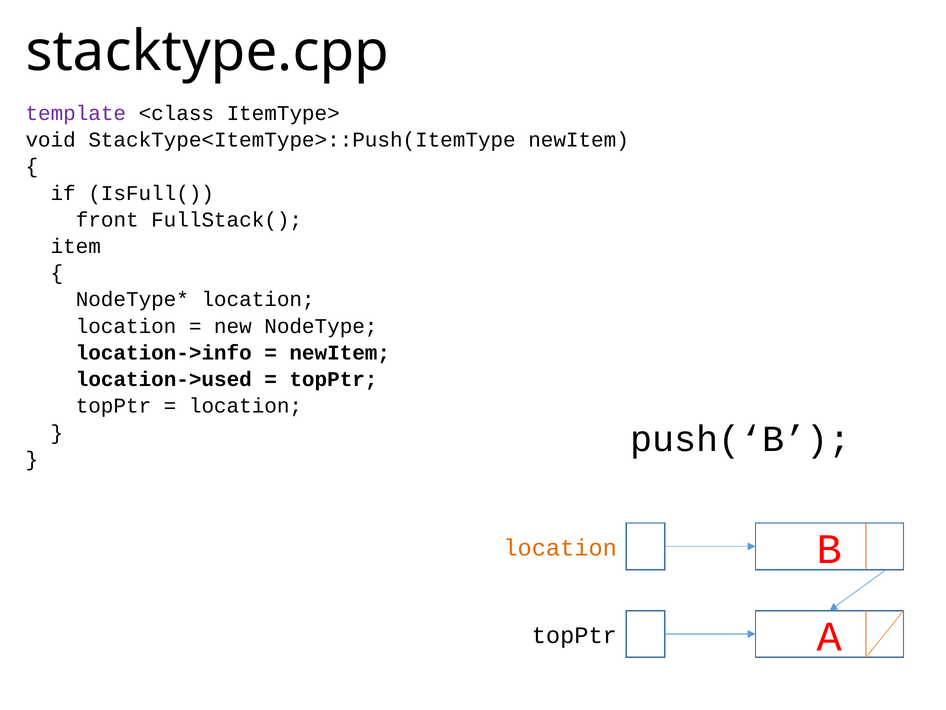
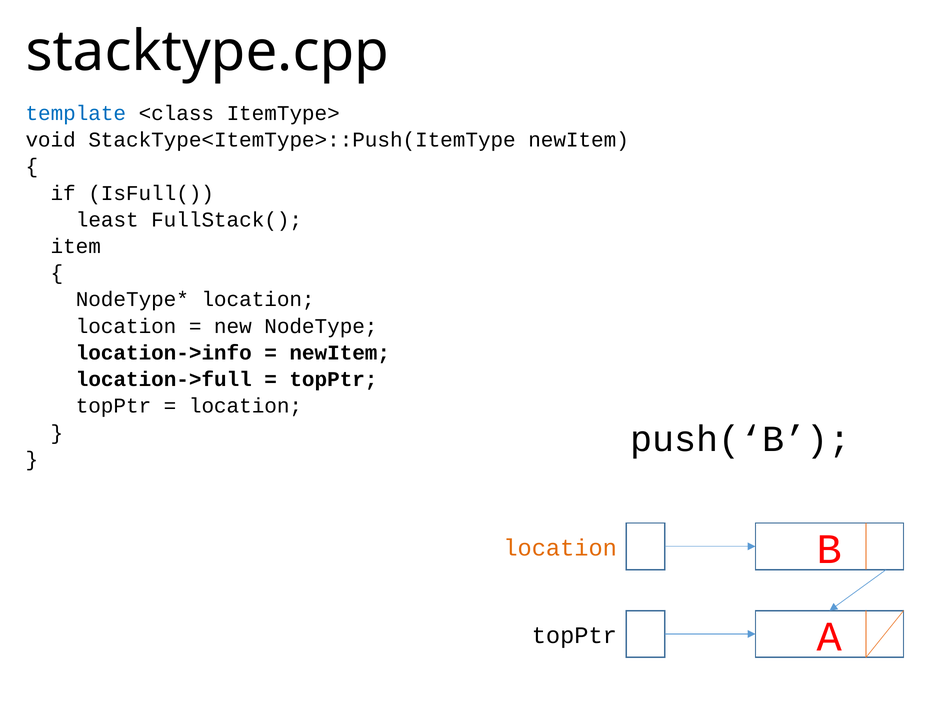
template colour: purple -> blue
front: front -> least
location->used: location->used -> location->full
